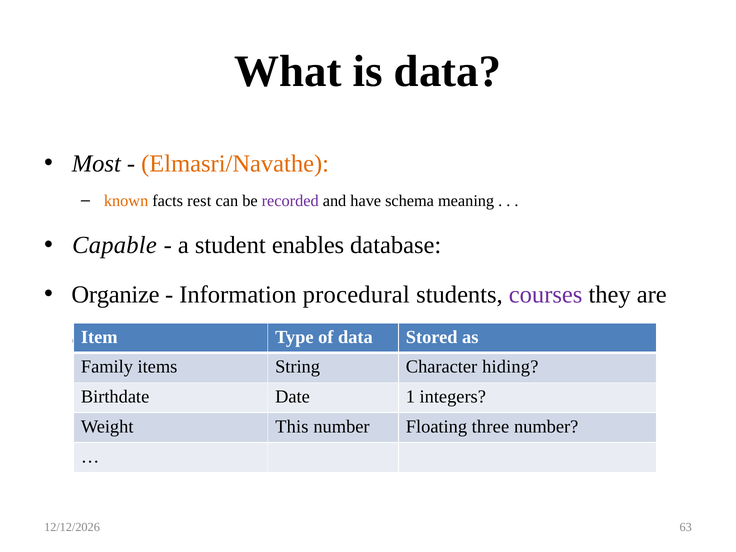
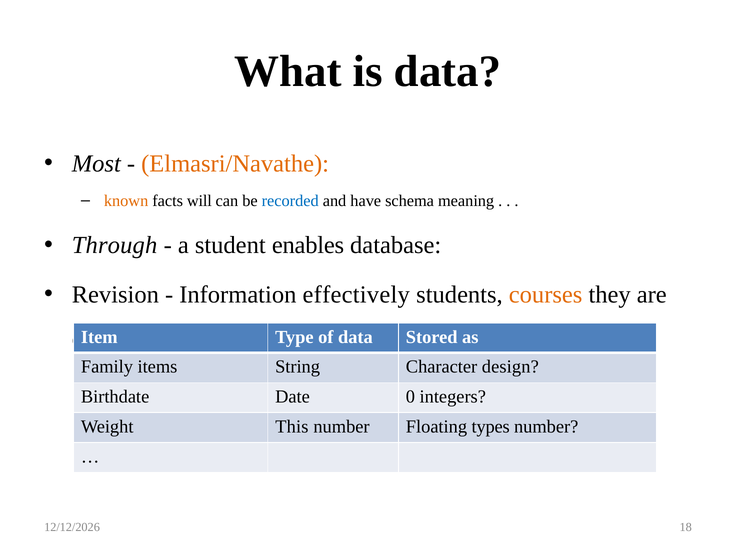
rest: rest -> will
recorded colour: purple -> blue
Capable: Capable -> Through
Organize: Organize -> Revision
procedural: procedural -> effectively
courses at (546, 294) colour: purple -> orange
hiding: hiding -> design
1: 1 -> 0
three: three -> types
63: 63 -> 18
